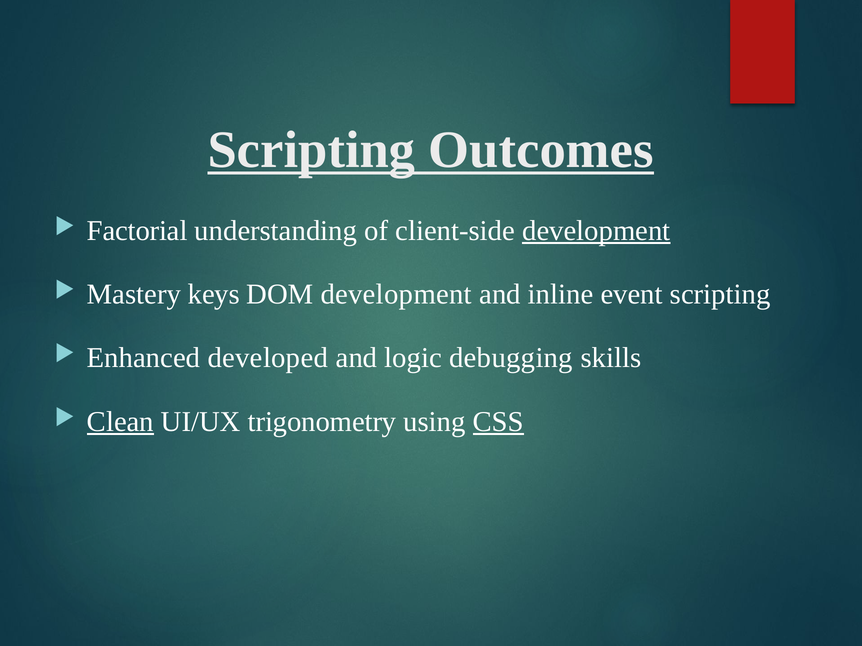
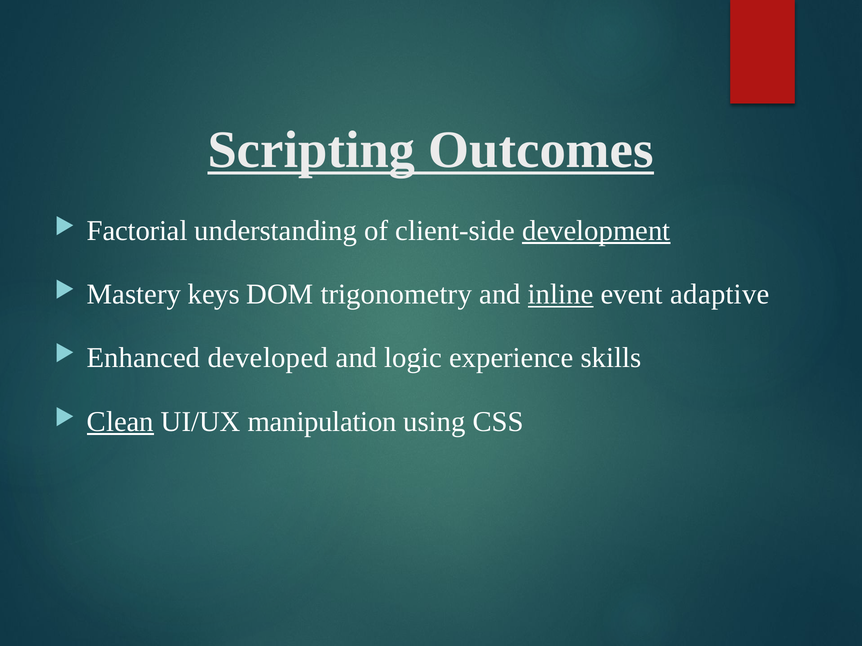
DOM development: development -> trigonometry
inline underline: none -> present
event scripting: scripting -> adaptive
debugging: debugging -> experience
trigonometry: trigonometry -> manipulation
CSS underline: present -> none
